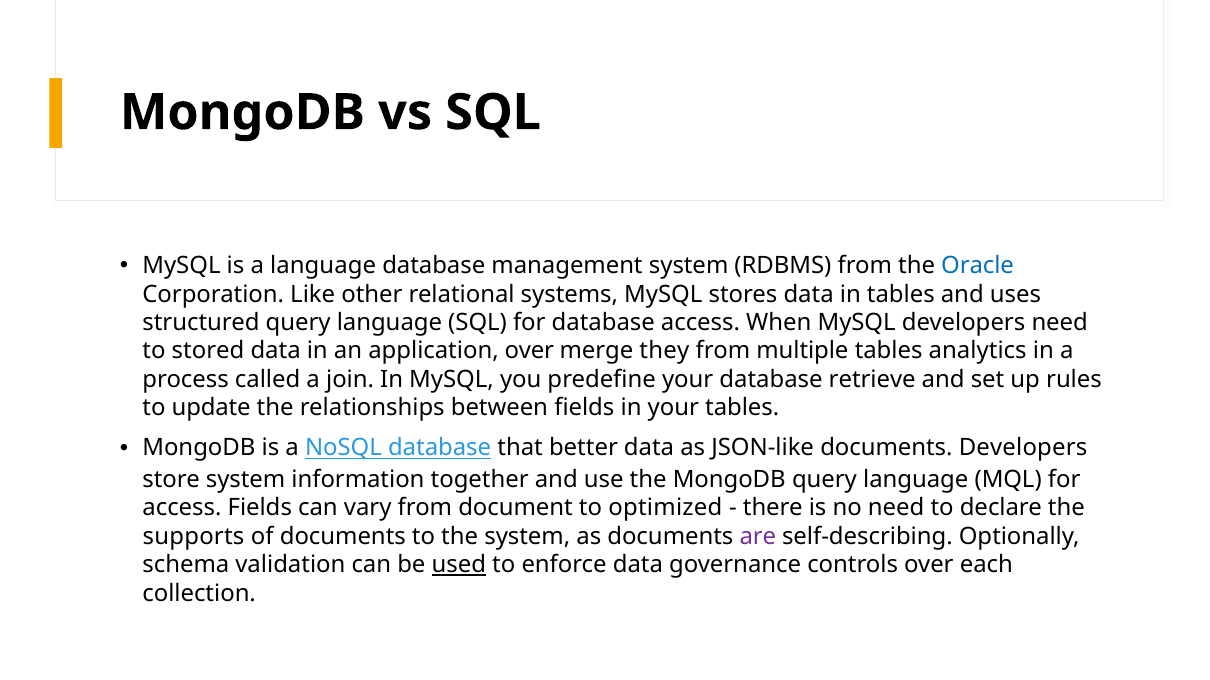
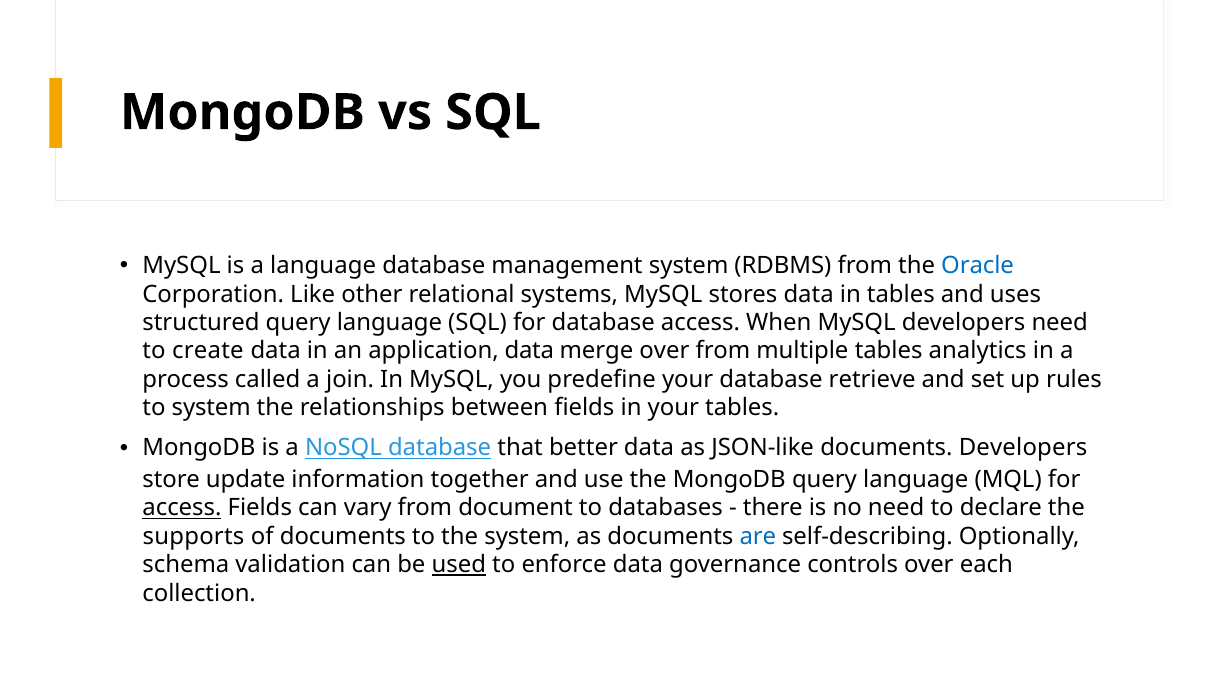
stored: stored -> create
application over: over -> data
merge they: they -> over
to update: update -> system
store system: system -> update
access at (182, 508) underline: none -> present
optimized: optimized -> databases
are colour: purple -> blue
